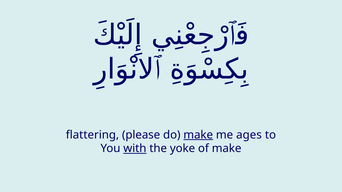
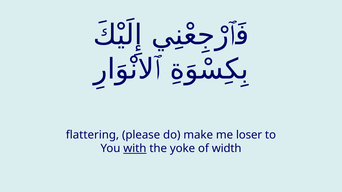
make at (198, 135) underline: present -> none
ages: ages -> loser
of make: make -> width
